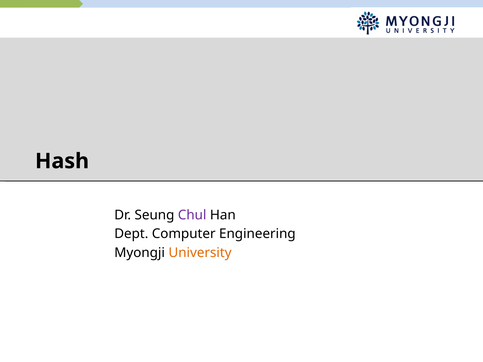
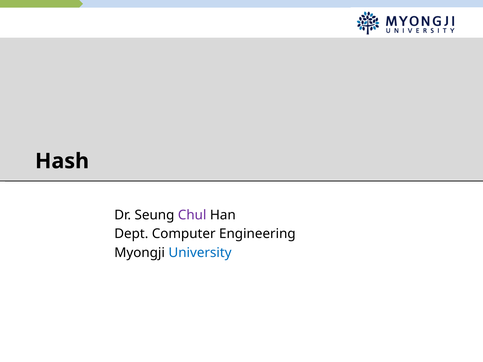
University colour: orange -> blue
